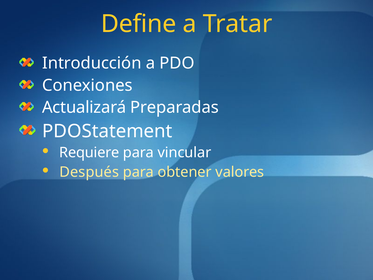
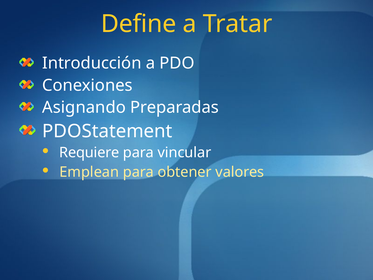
Actualizará: Actualizará -> Asignando
Después: Después -> Emplean
